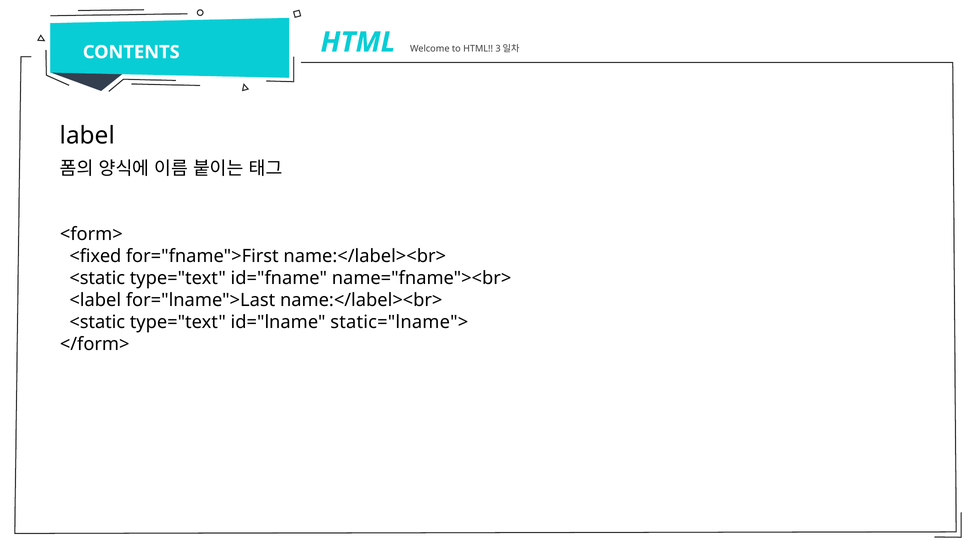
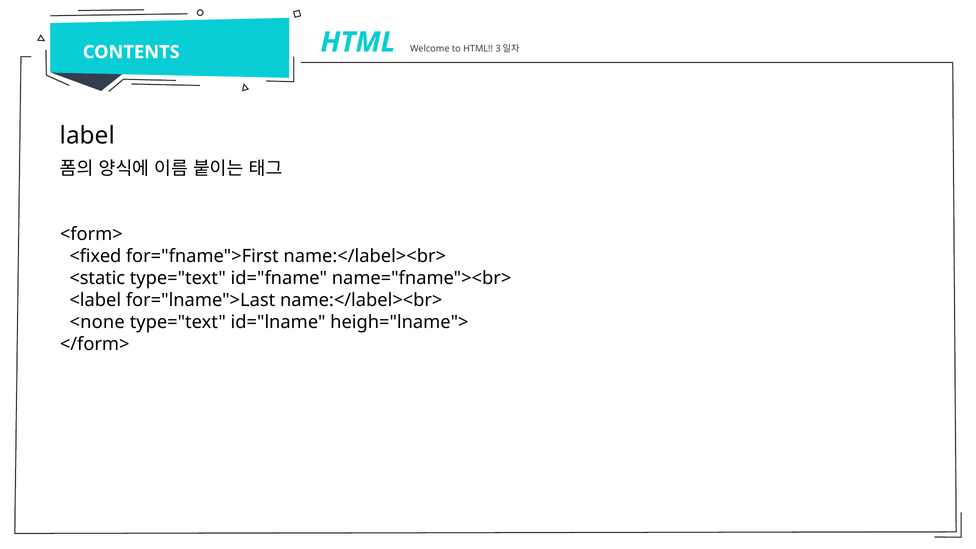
<static at (97, 322): <static -> <none
static="lname">: static="lname"> -> heigh="lname">
